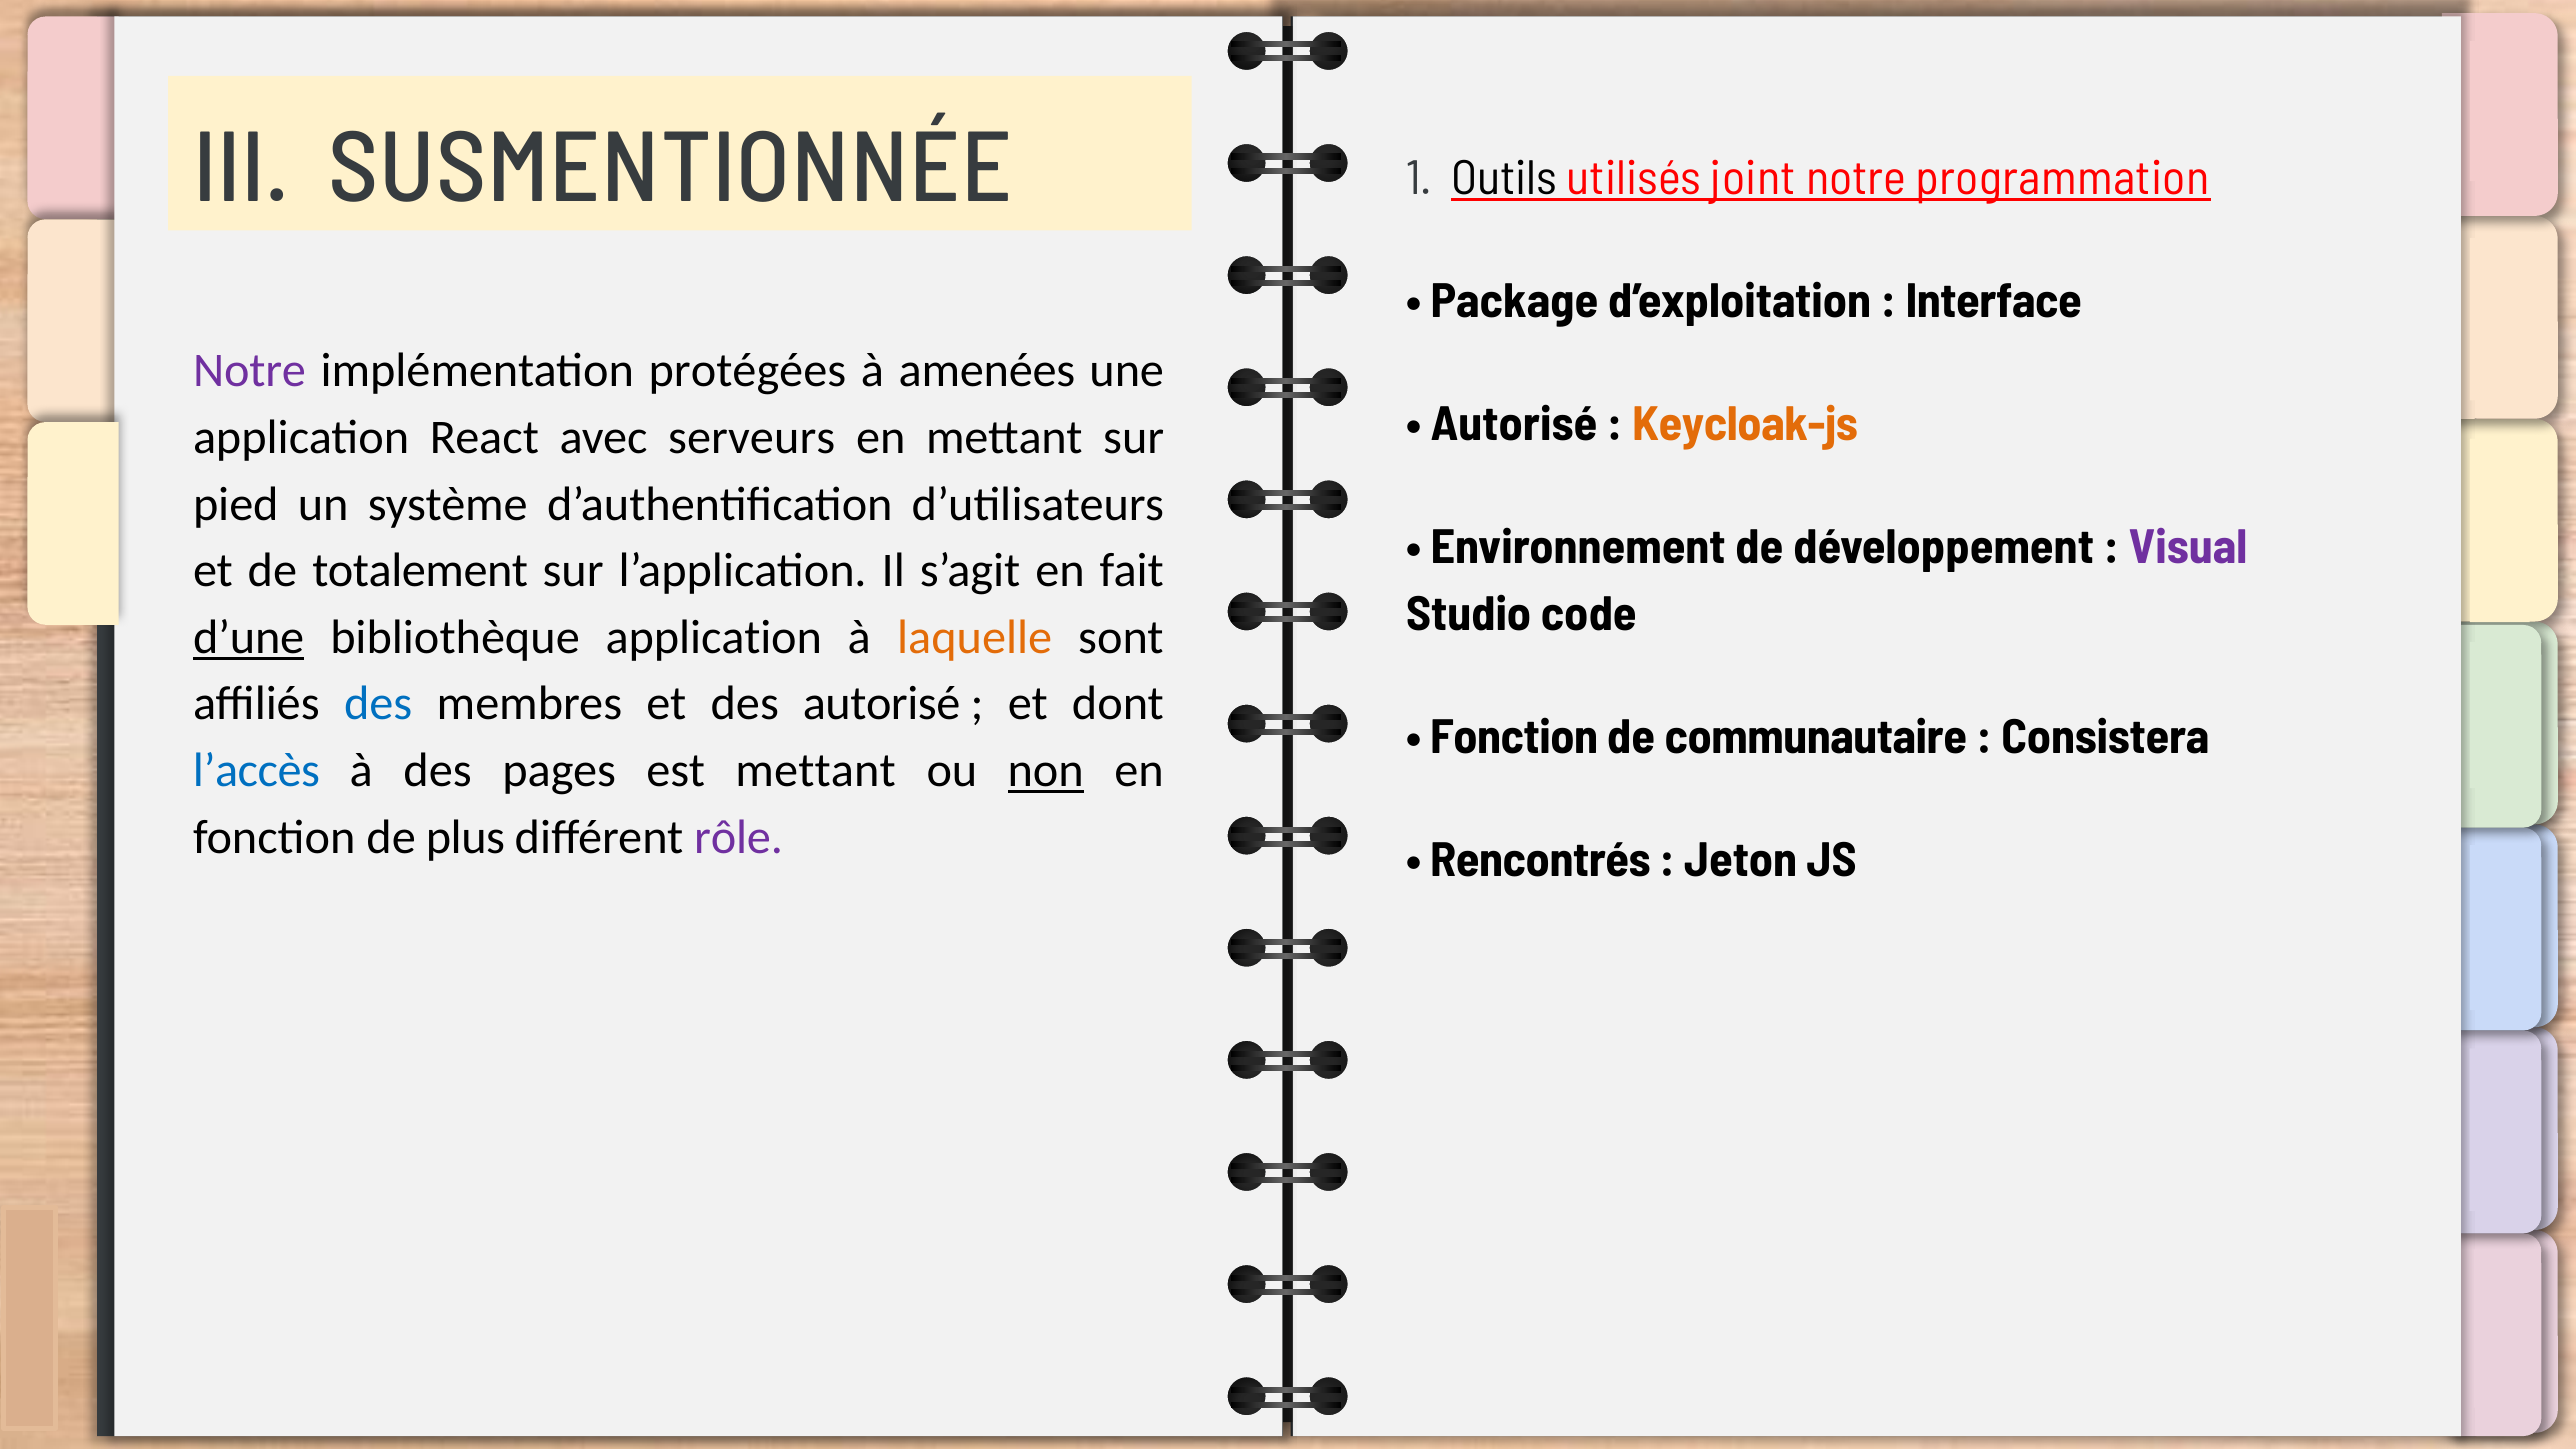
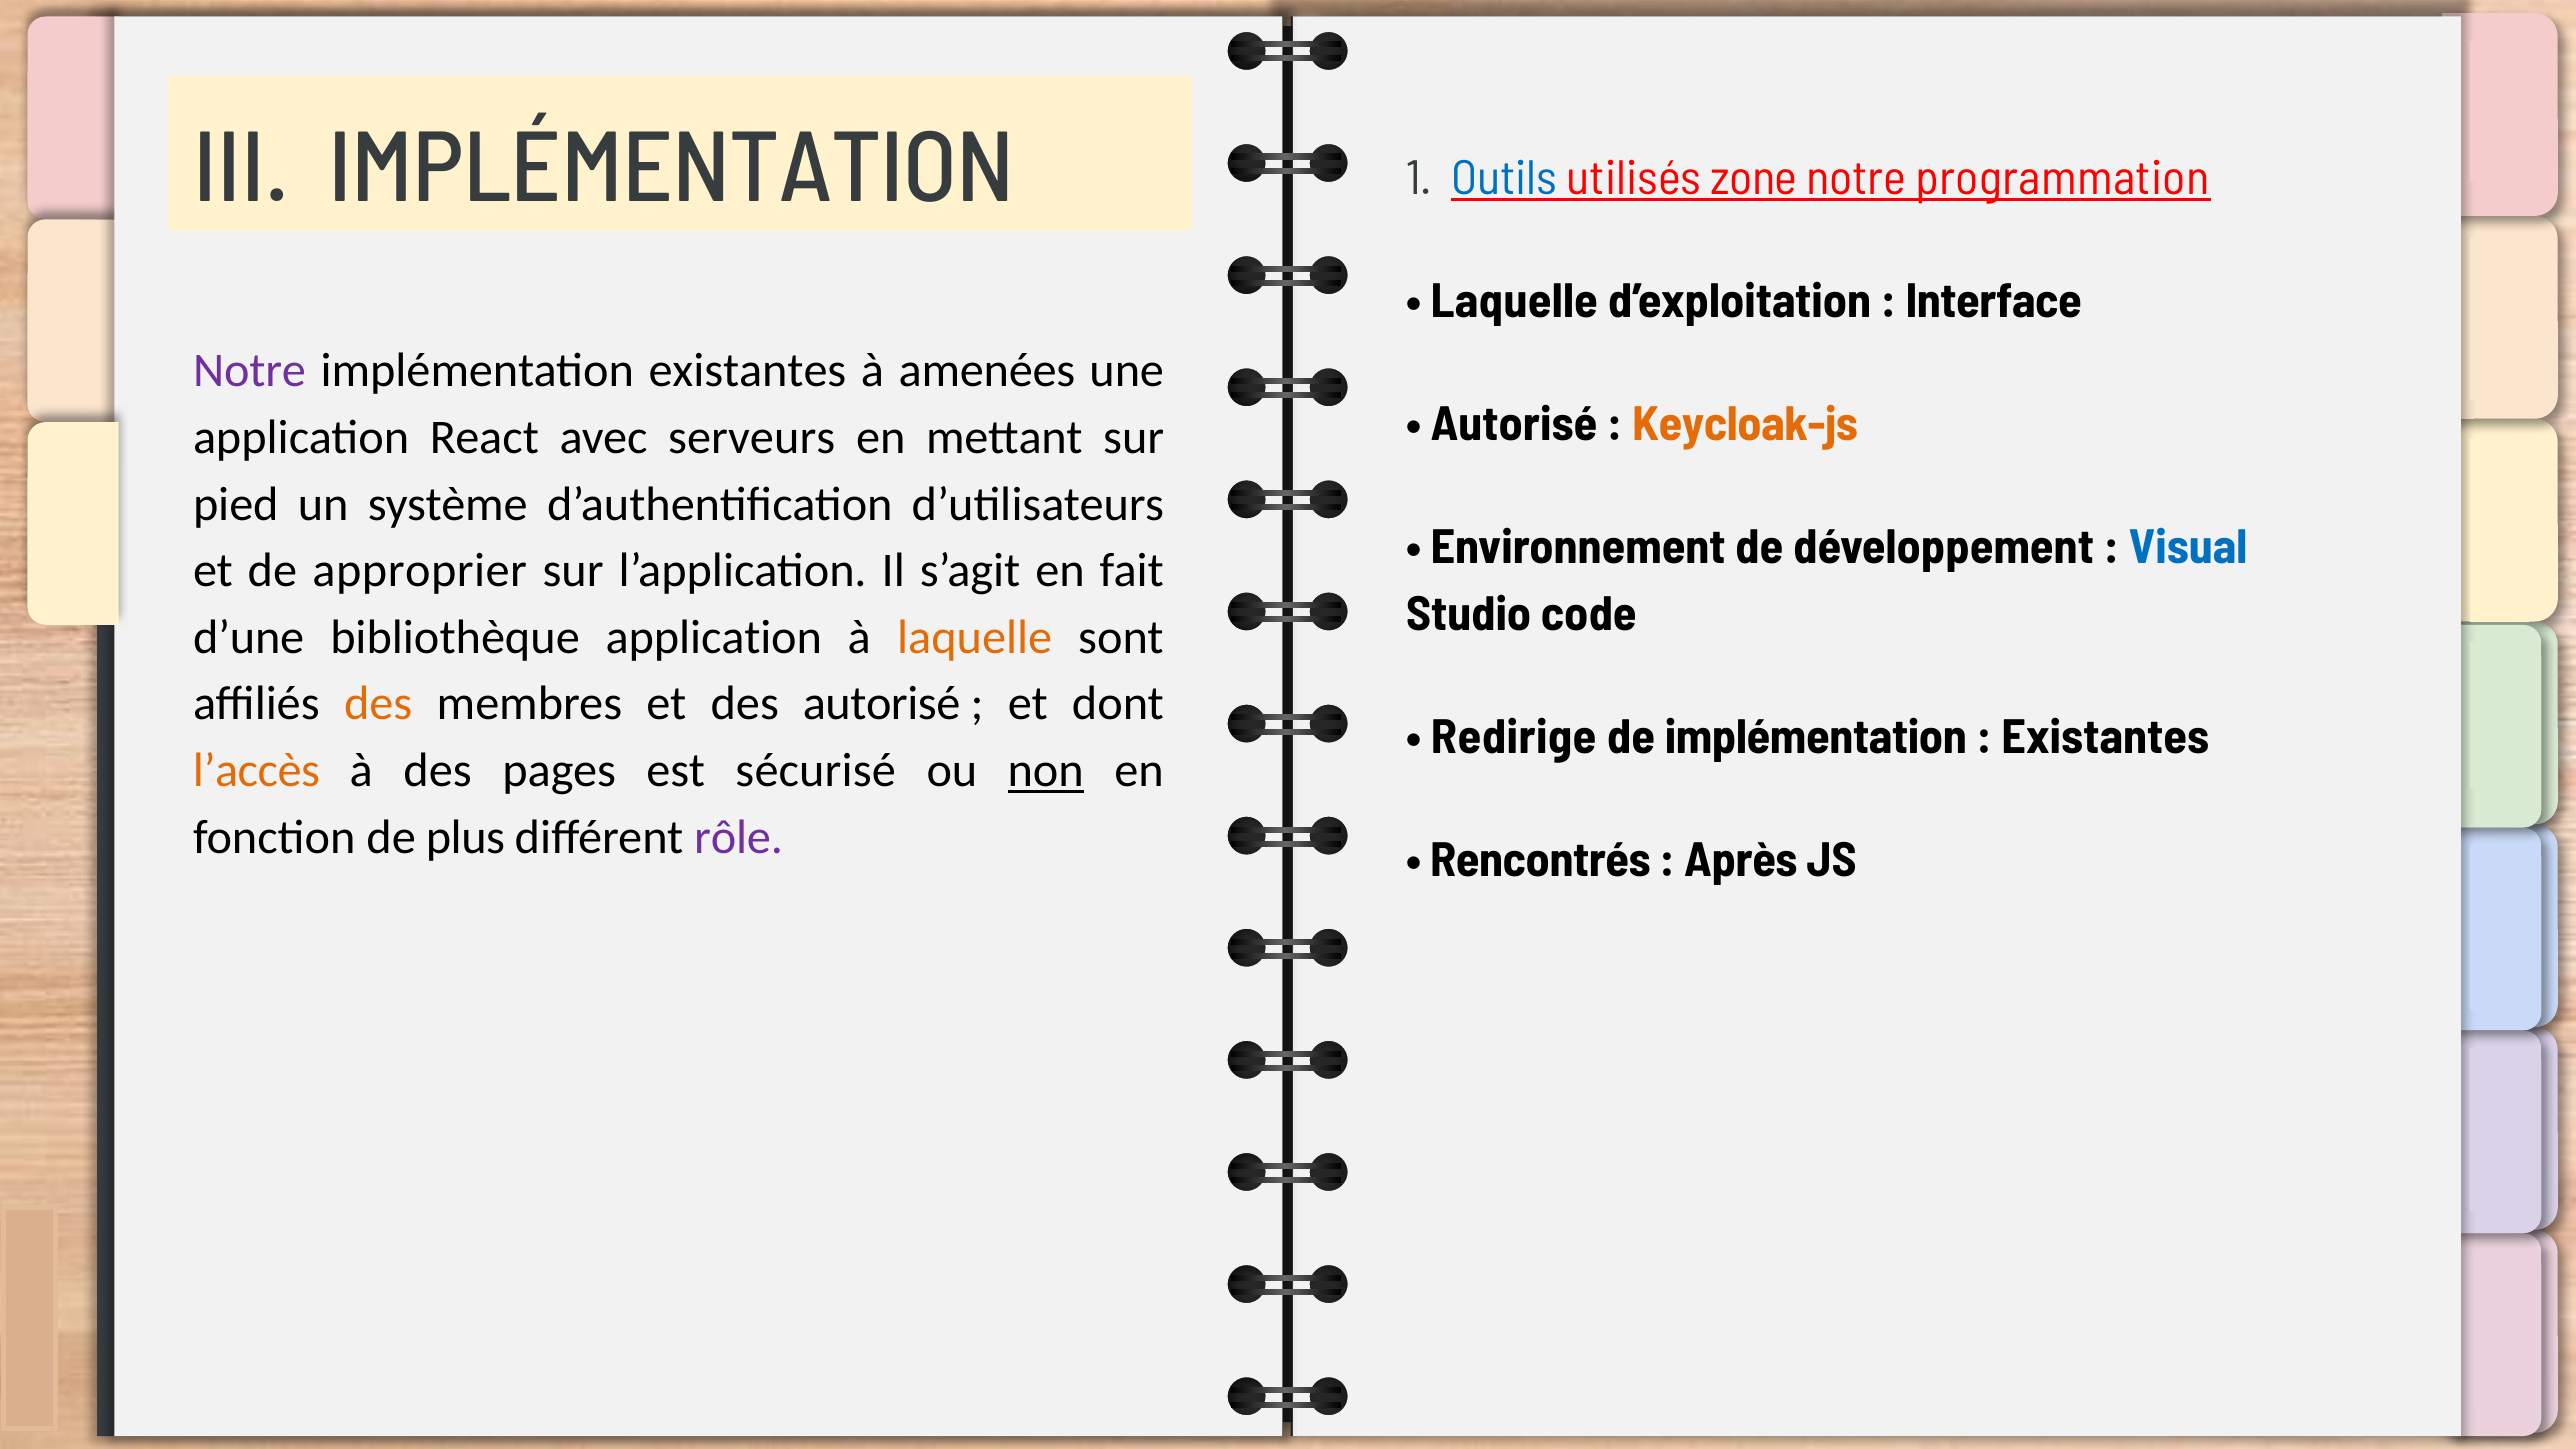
III SUSMENTIONNÉE: SUSMENTIONNÉE -> IMPLÉMENTATION
Outils colour: black -> blue
joint: joint -> zone
Package at (1514, 302): Package -> Laquelle
implémentation protégées: protégées -> existantes
Visual colour: purple -> blue
totalement: totalement -> approprier
d’une underline: present -> none
des at (378, 704) colour: blue -> orange
Fonction at (1514, 737): Fonction -> Redirige
de communautaire: communautaire -> implémentation
Consistera at (2105, 737): Consistera -> Existantes
l’accès colour: blue -> orange
est mettant: mettant -> sécurisé
Jeton: Jeton -> Après
